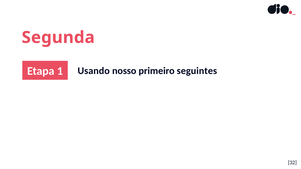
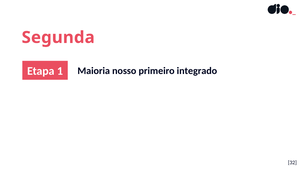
Usando: Usando -> Maioria
seguintes: seguintes -> integrado
